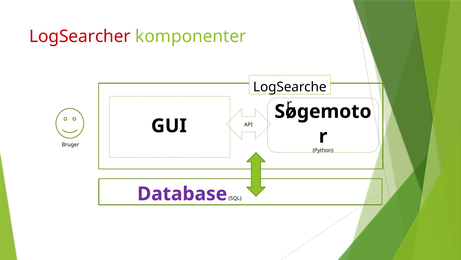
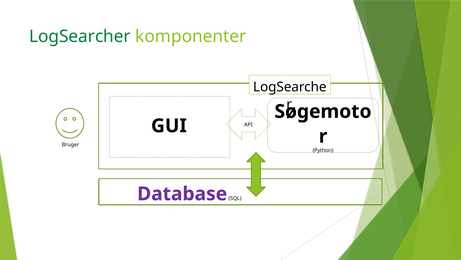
LogSearcher colour: red -> green
